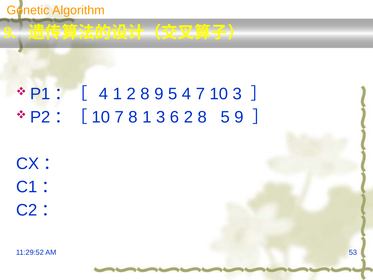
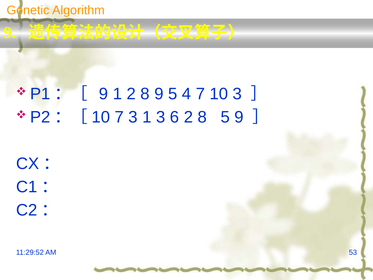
4 at (104, 94): 4 -> 9
7 8: 8 -> 3
